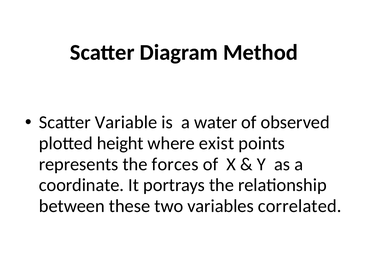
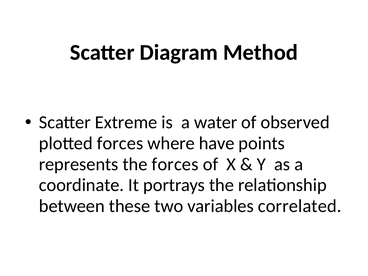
Variable: Variable -> Extreme
plotted height: height -> forces
exist: exist -> have
